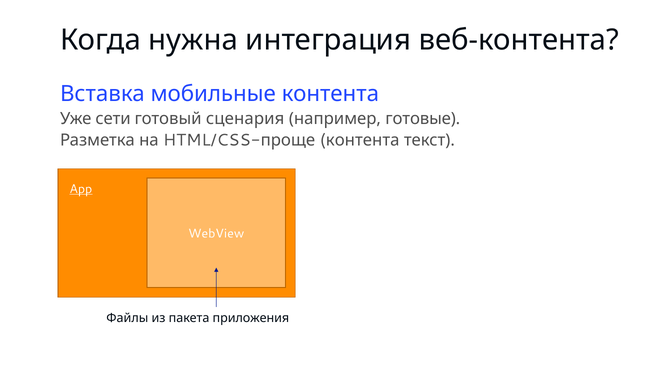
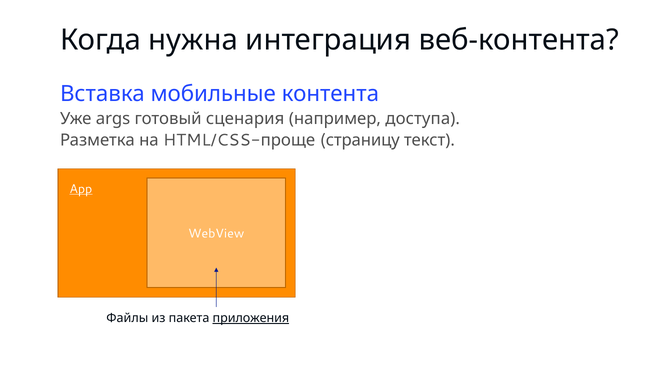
сети: сети -> args
готовые: готовые -> доступа
контента at (363, 140): контента -> страницу
приложения underline: none -> present
